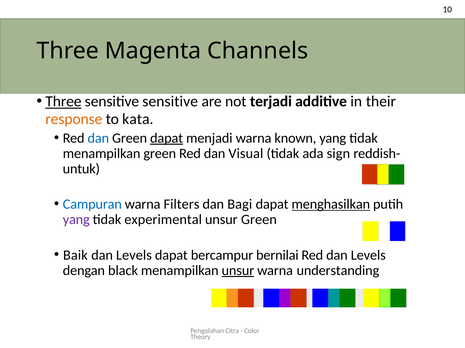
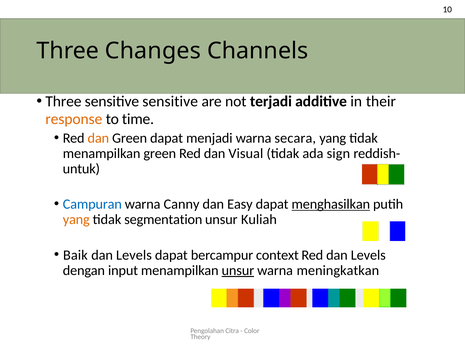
Magenta: Magenta -> Changes
Three at (63, 102) underline: present -> none
kata: kata -> time
dan at (98, 138) colour: blue -> orange
dapat at (167, 138) underline: present -> none
known: known -> secara
Filters: Filters -> Canny
Bagi: Bagi -> Easy
yang at (76, 220) colour: purple -> orange
experimental: experimental -> segmentation
unsur Green: Green -> Kuliah
bernilai: bernilai -> context
black: black -> input
understanding: understanding -> meningkatkan
